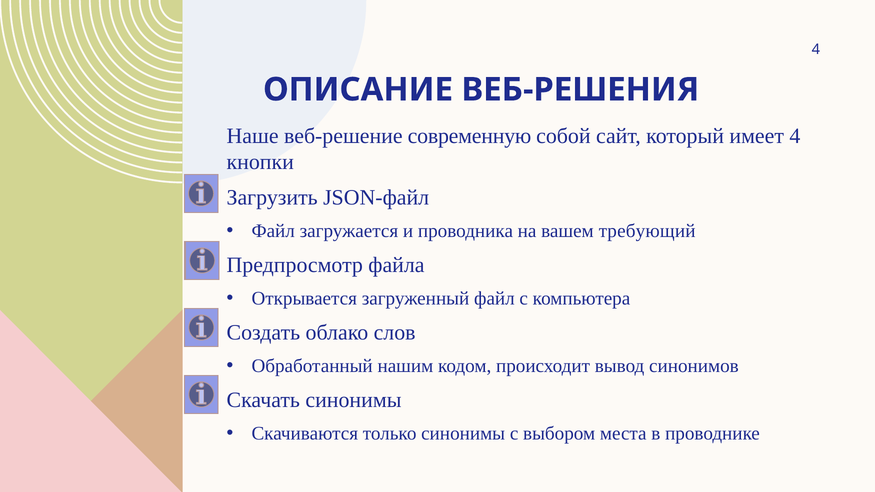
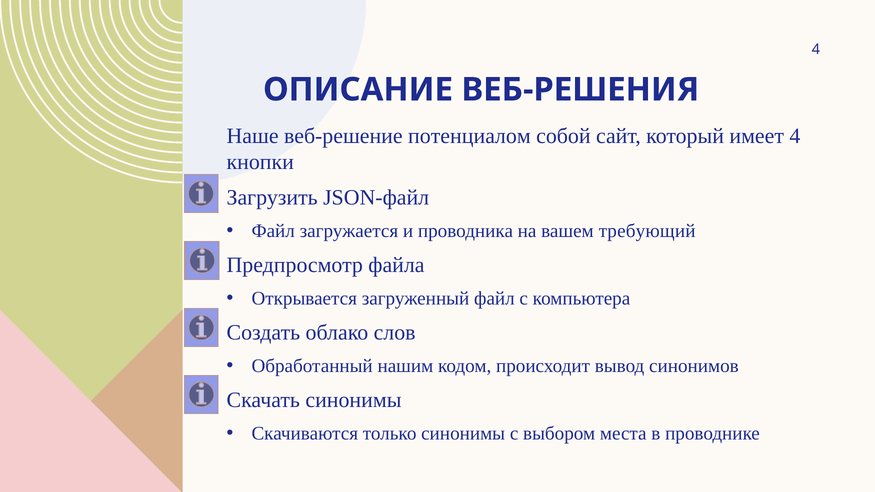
современную: современную -> потенциалом
